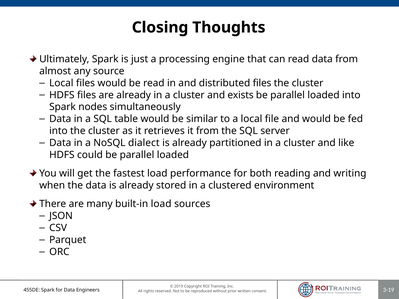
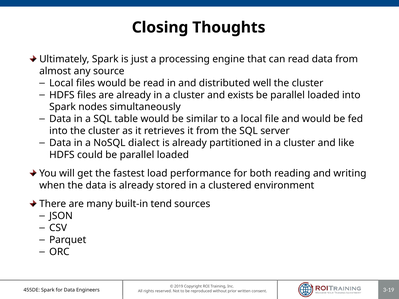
distributed files: files -> well
built-in load: load -> tend
